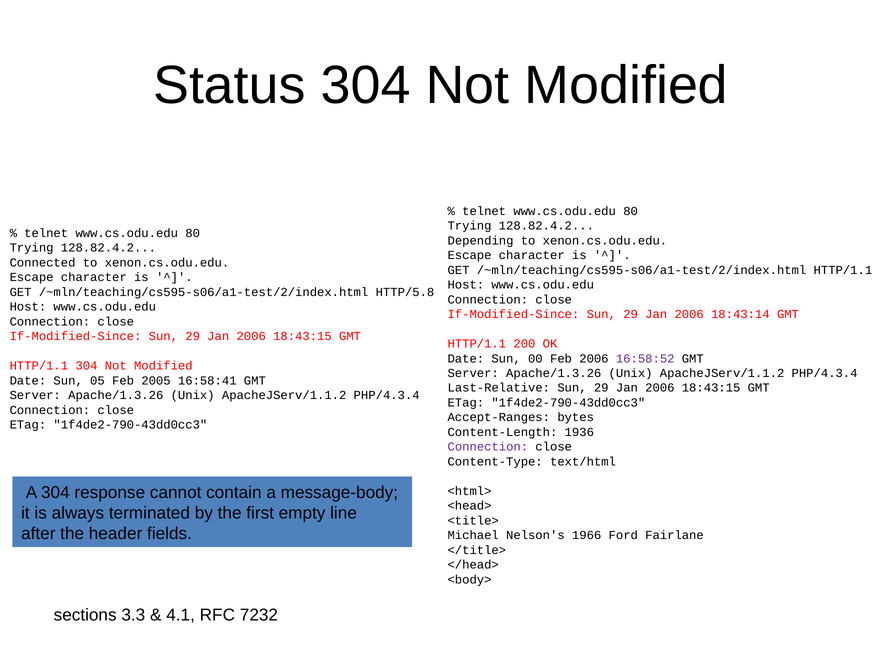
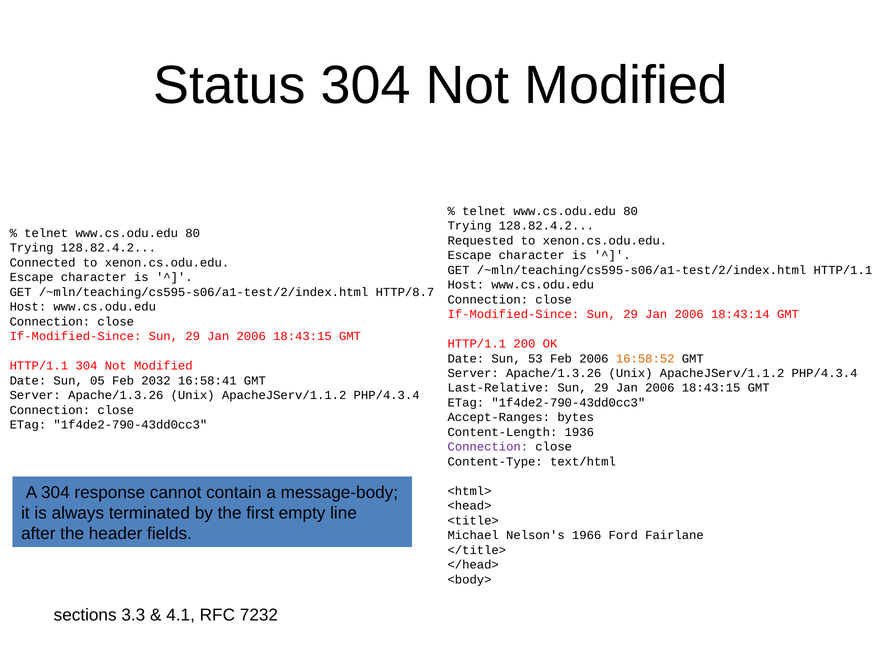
Depending: Depending -> Requested
HTTP/5.8: HTTP/5.8 -> HTTP/8.7
00: 00 -> 53
16:58:52 colour: purple -> orange
2005: 2005 -> 2032
